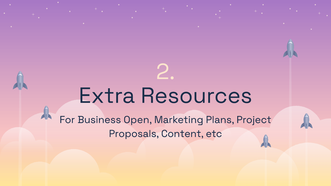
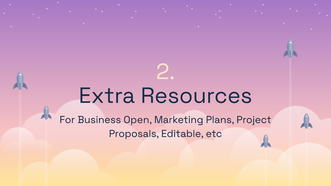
Content: Content -> Editable
